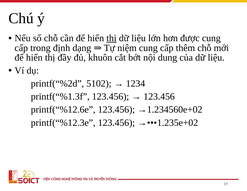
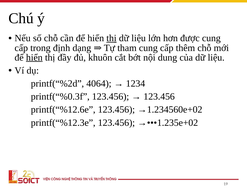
niệm: niệm -> tham
hiển at (34, 57) underline: none -> present
5102: 5102 -> 4064
printf(“%1.3f: printf(“%1.3f -> printf(“%0.3f
